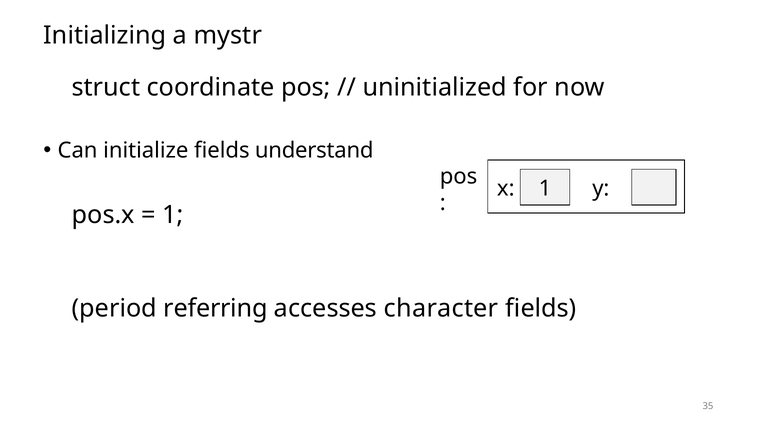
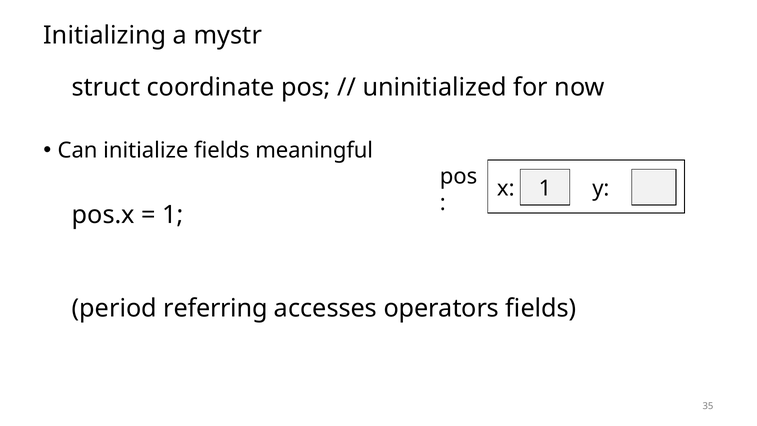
understand: understand -> meaningful
character: character -> operators
